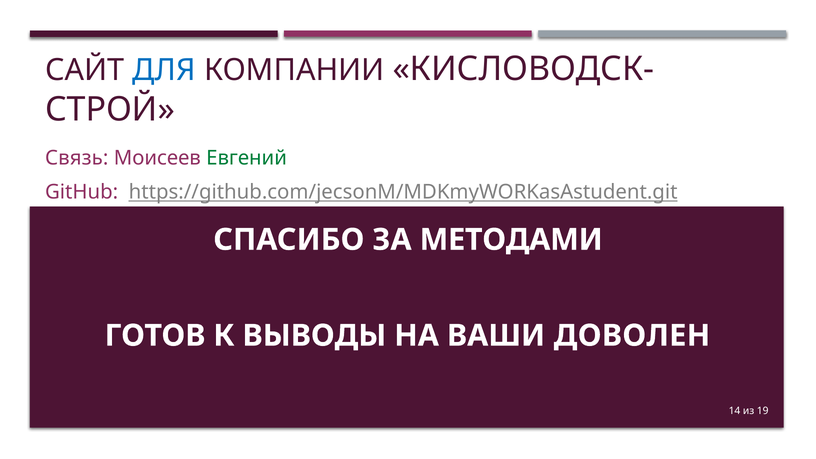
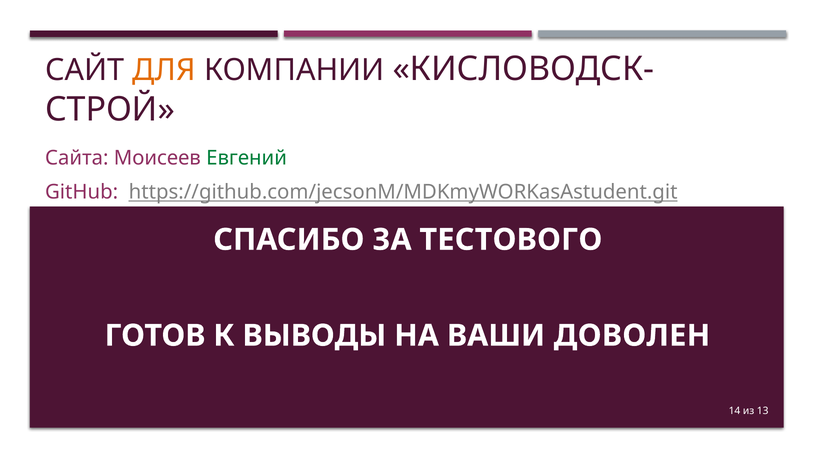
ДЛЯ colour: blue -> orange
Связь: Связь -> Сайта
МЕТОДАМИ: МЕТОДАМИ -> ТЕСТОВОГО
19: 19 -> 13
